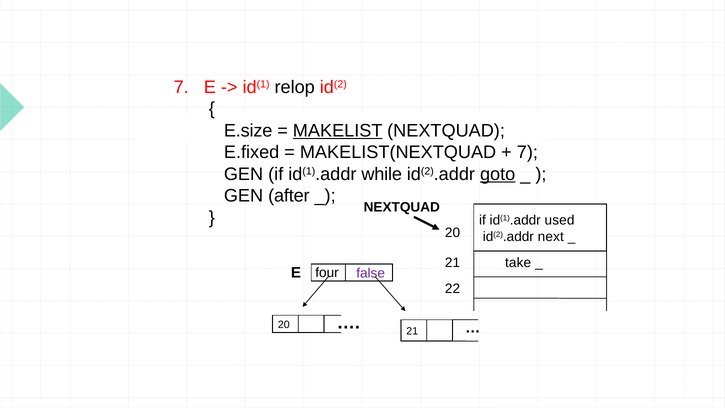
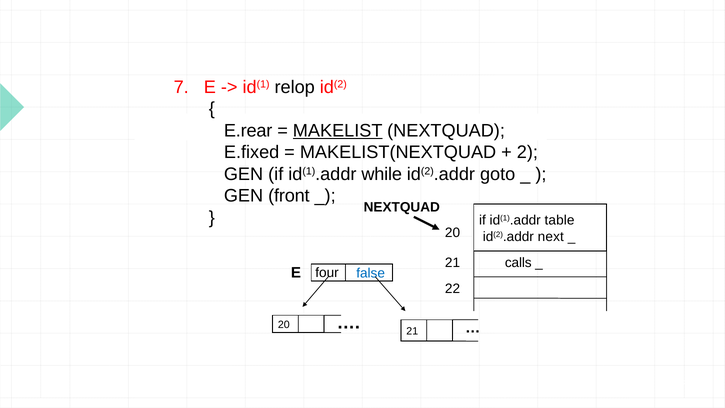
E.size: E.size -> E.rear
7 at (527, 152): 7 -> 2
goto underline: present -> none
after: after -> front
used: used -> table
take: take -> calls
false colour: purple -> blue
